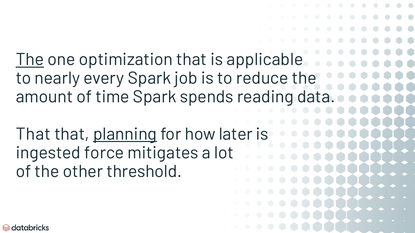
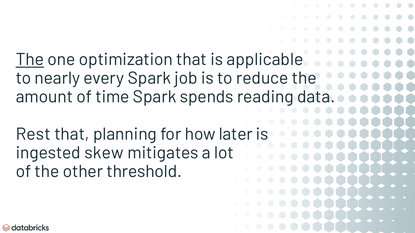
That at (33, 134): That -> Rest
planning underline: present -> none
force: force -> skew
